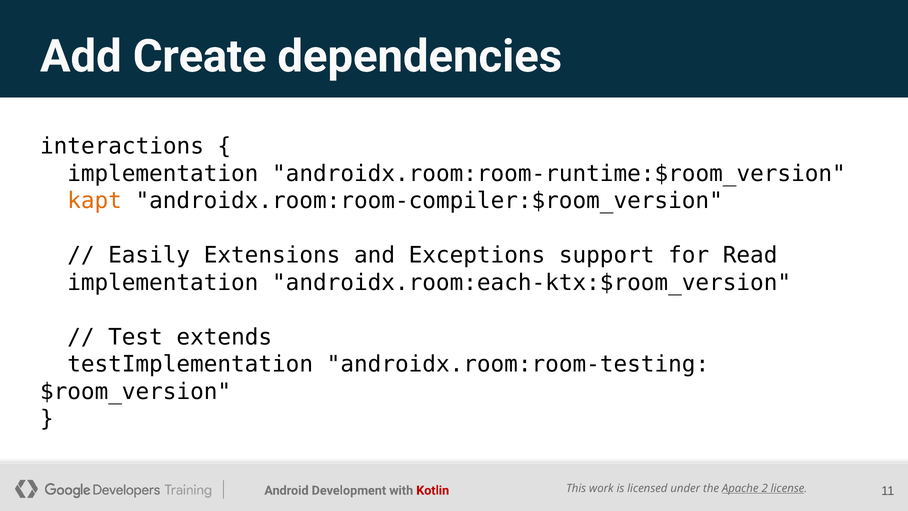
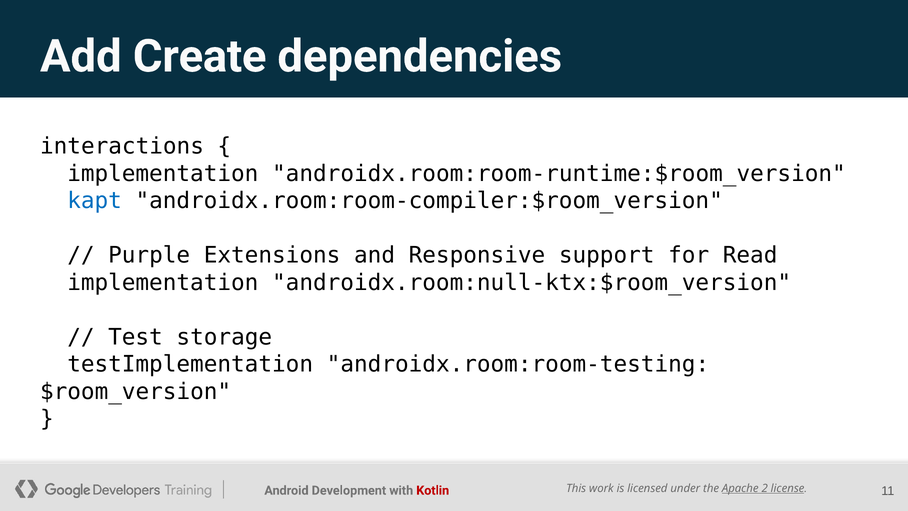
kapt colour: orange -> blue
Easily: Easily -> Purple
Exceptions: Exceptions -> Responsive
androidx.room:each-ktx:$room_version: androidx.room:each-ktx:$room_version -> androidx.room:null-ktx:$room_version
extends: extends -> storage
